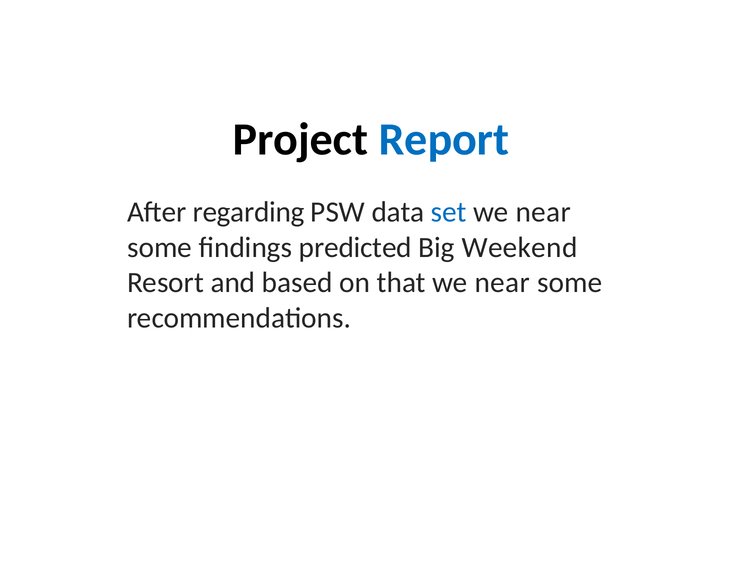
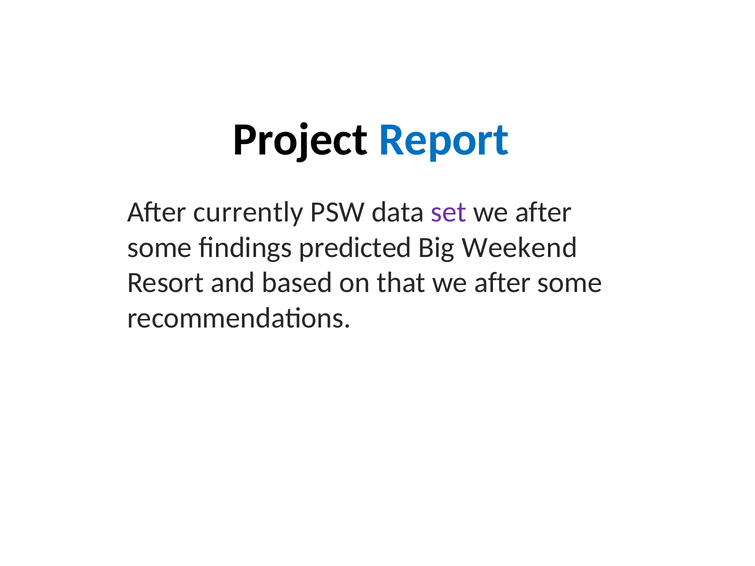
regarding: regarding -> currently
set colour: blue -> purple
near at (543, 212): near -> after
that we near: near -> after
